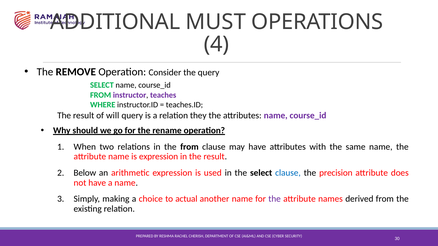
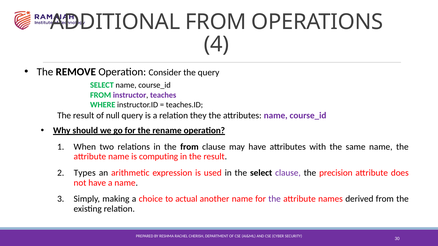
ADDITIONAL MUST: MUST -> FROM
will: will -> null
is expression: expression -> computing
Below: Below -> Types
clause at (288, 173) colour: blue -> purple
